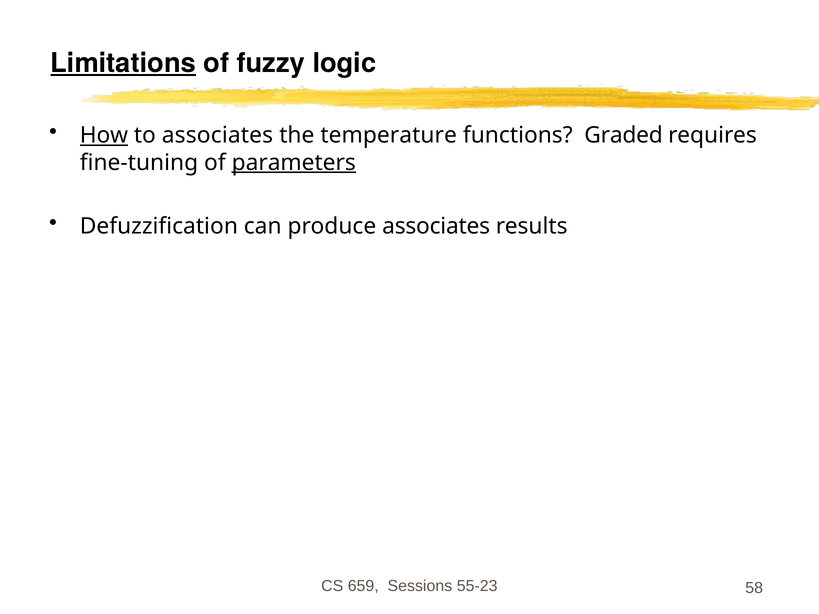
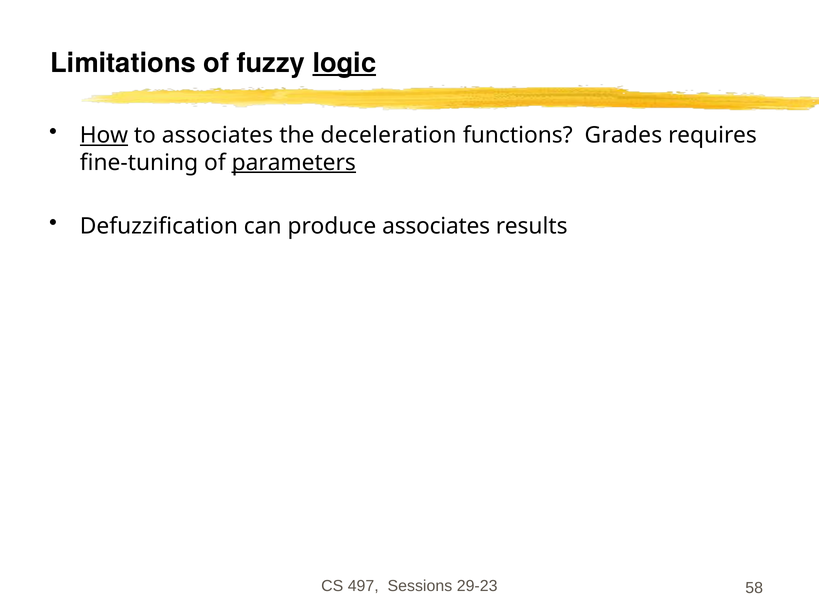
Limitations underline: present -> none
logic underline: none -> present
temperature: temperature -> deceleration
Graded: Graded -> Grades
659: 659 -> 497
55-23: 55-23 -> 29-23
